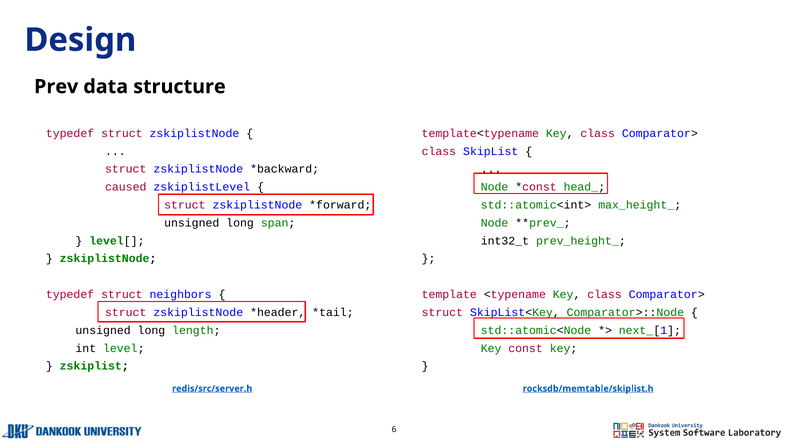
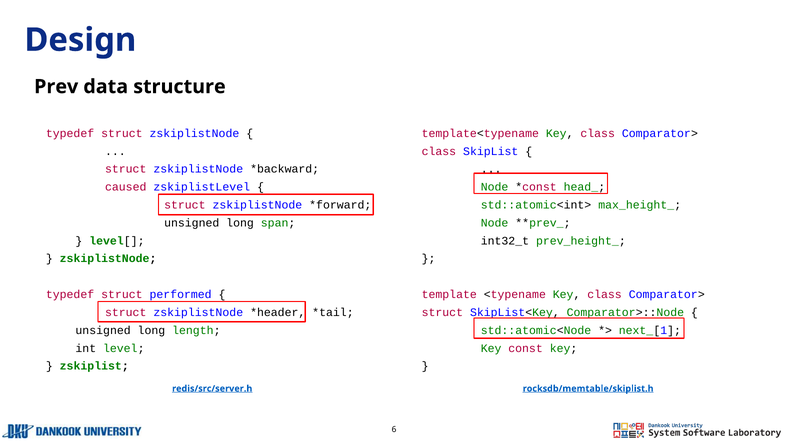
neighbors: neighbors -> performed
